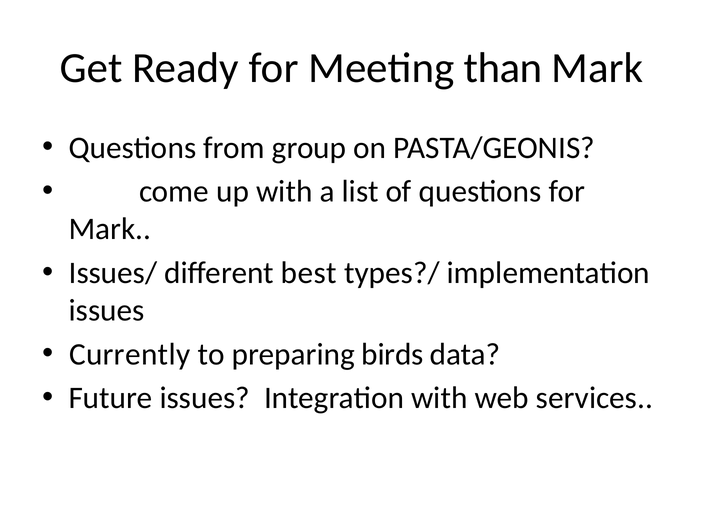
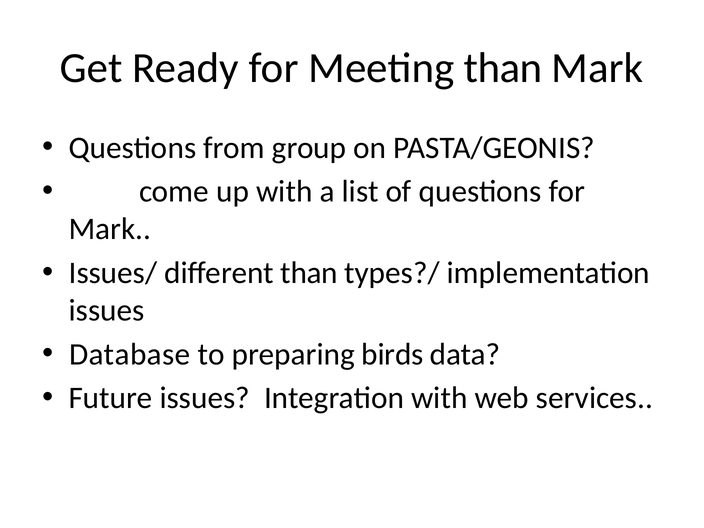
different best: best -> than
Currently: Currently -> Database
